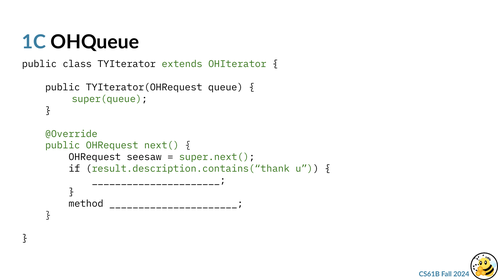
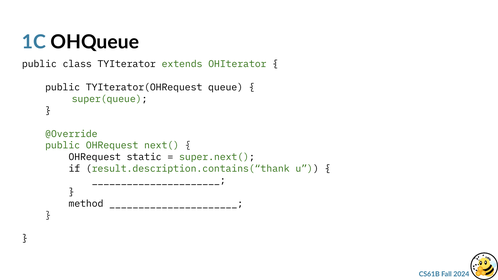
seesaw: seesaw -> static
